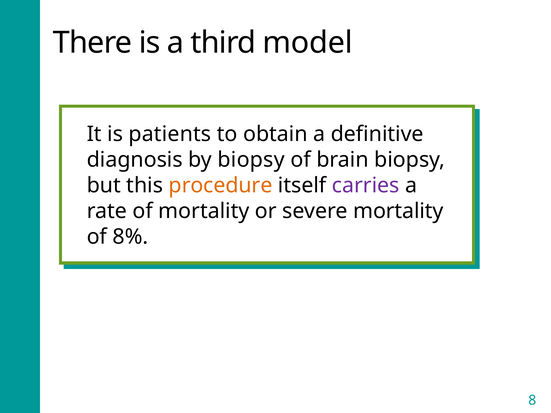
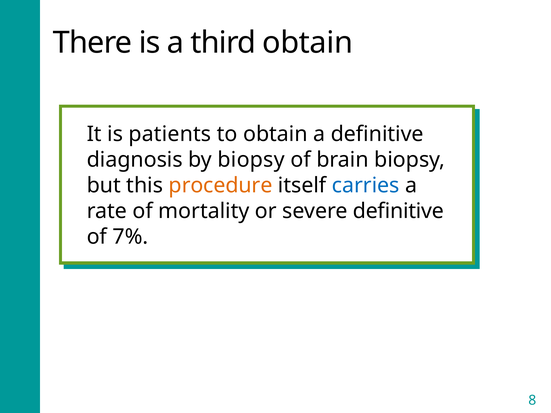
third model: model -> obtain
carries colour: purple -> blue
severe mortality: mortality -> definitive
8%: 8% -> 7%
